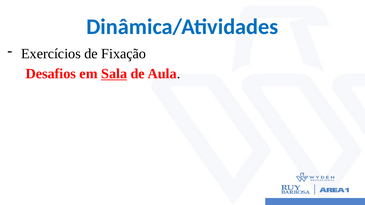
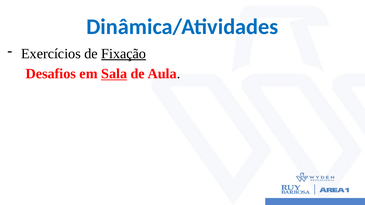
Fixação underline: none -> present
